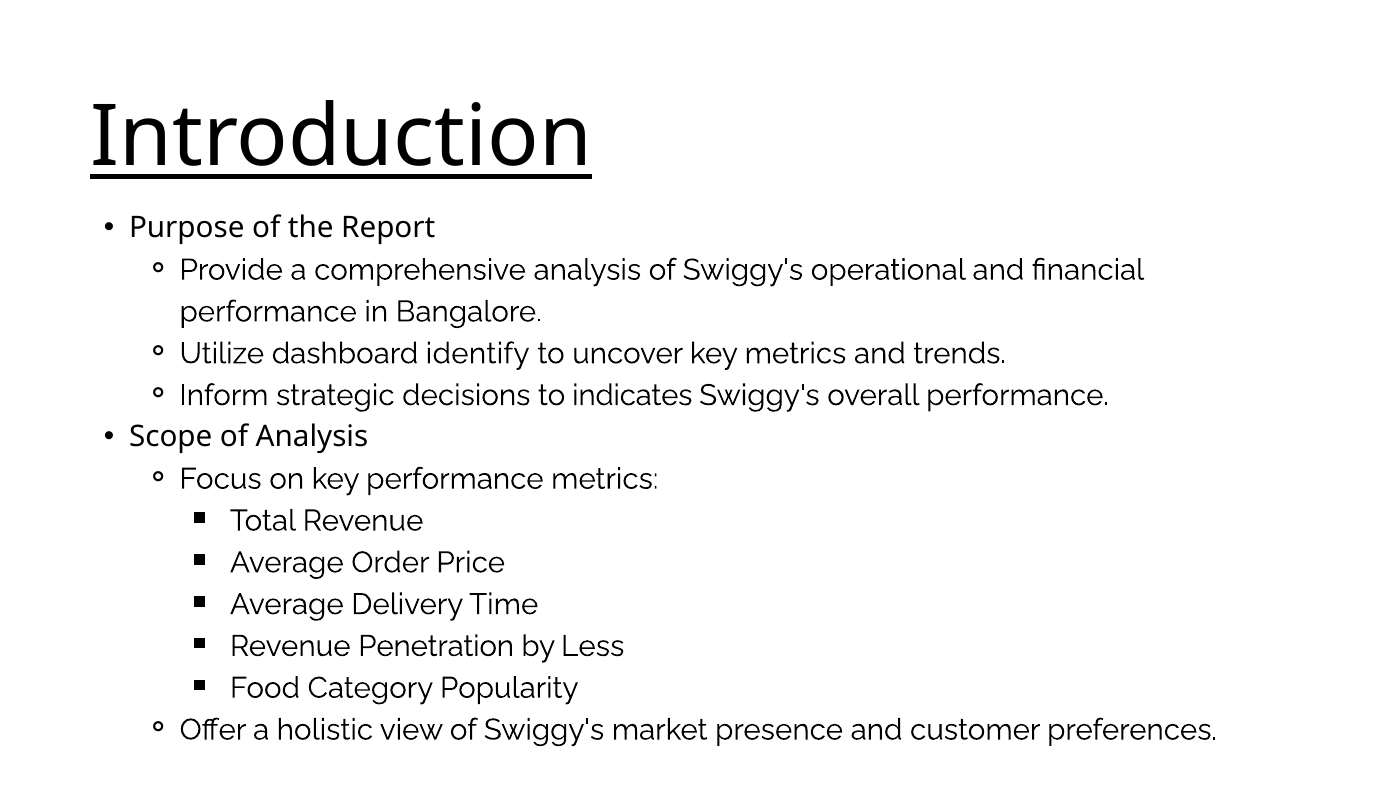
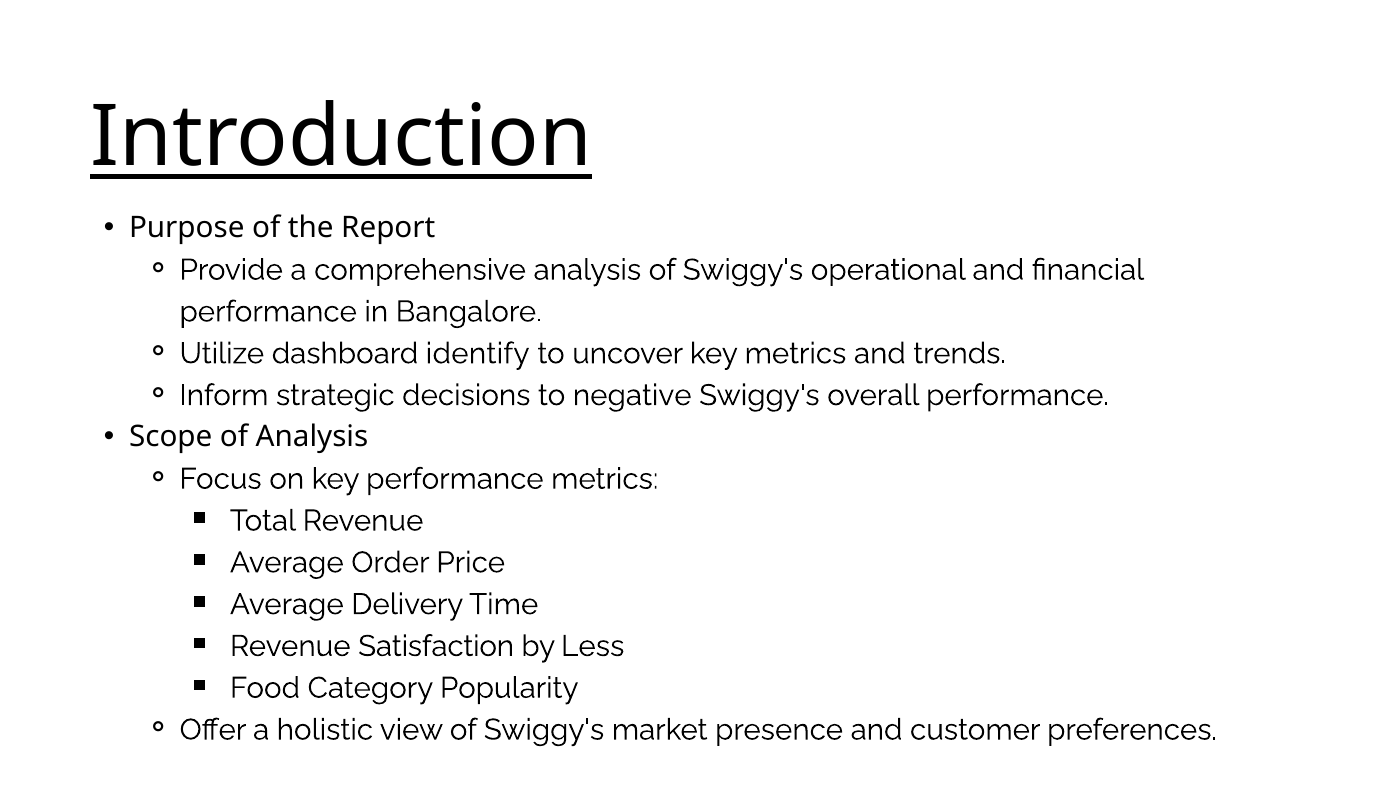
indicates: indicates -> negative
Penetration: Penetration -> Satisfaction
